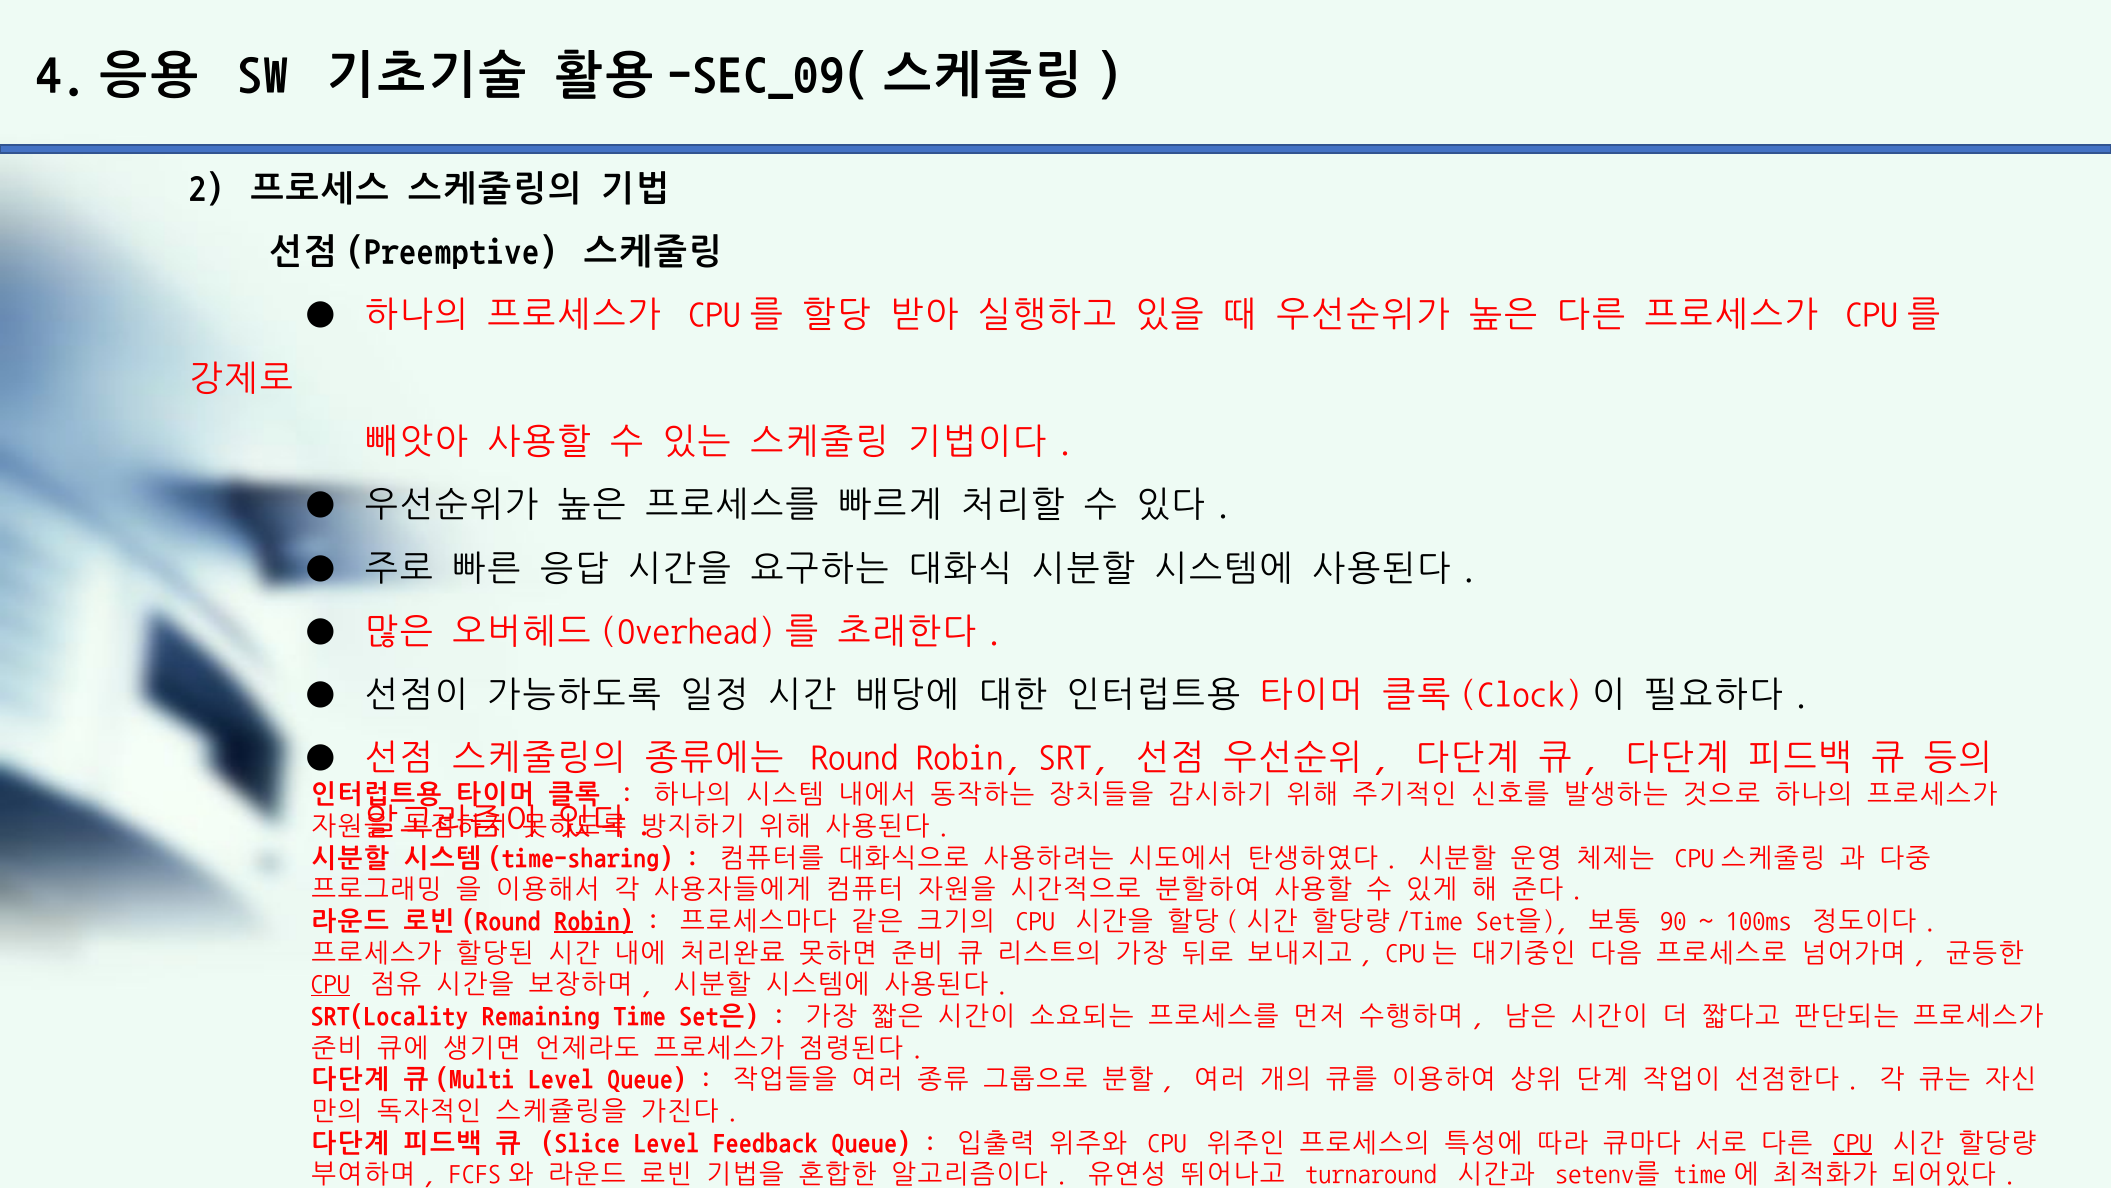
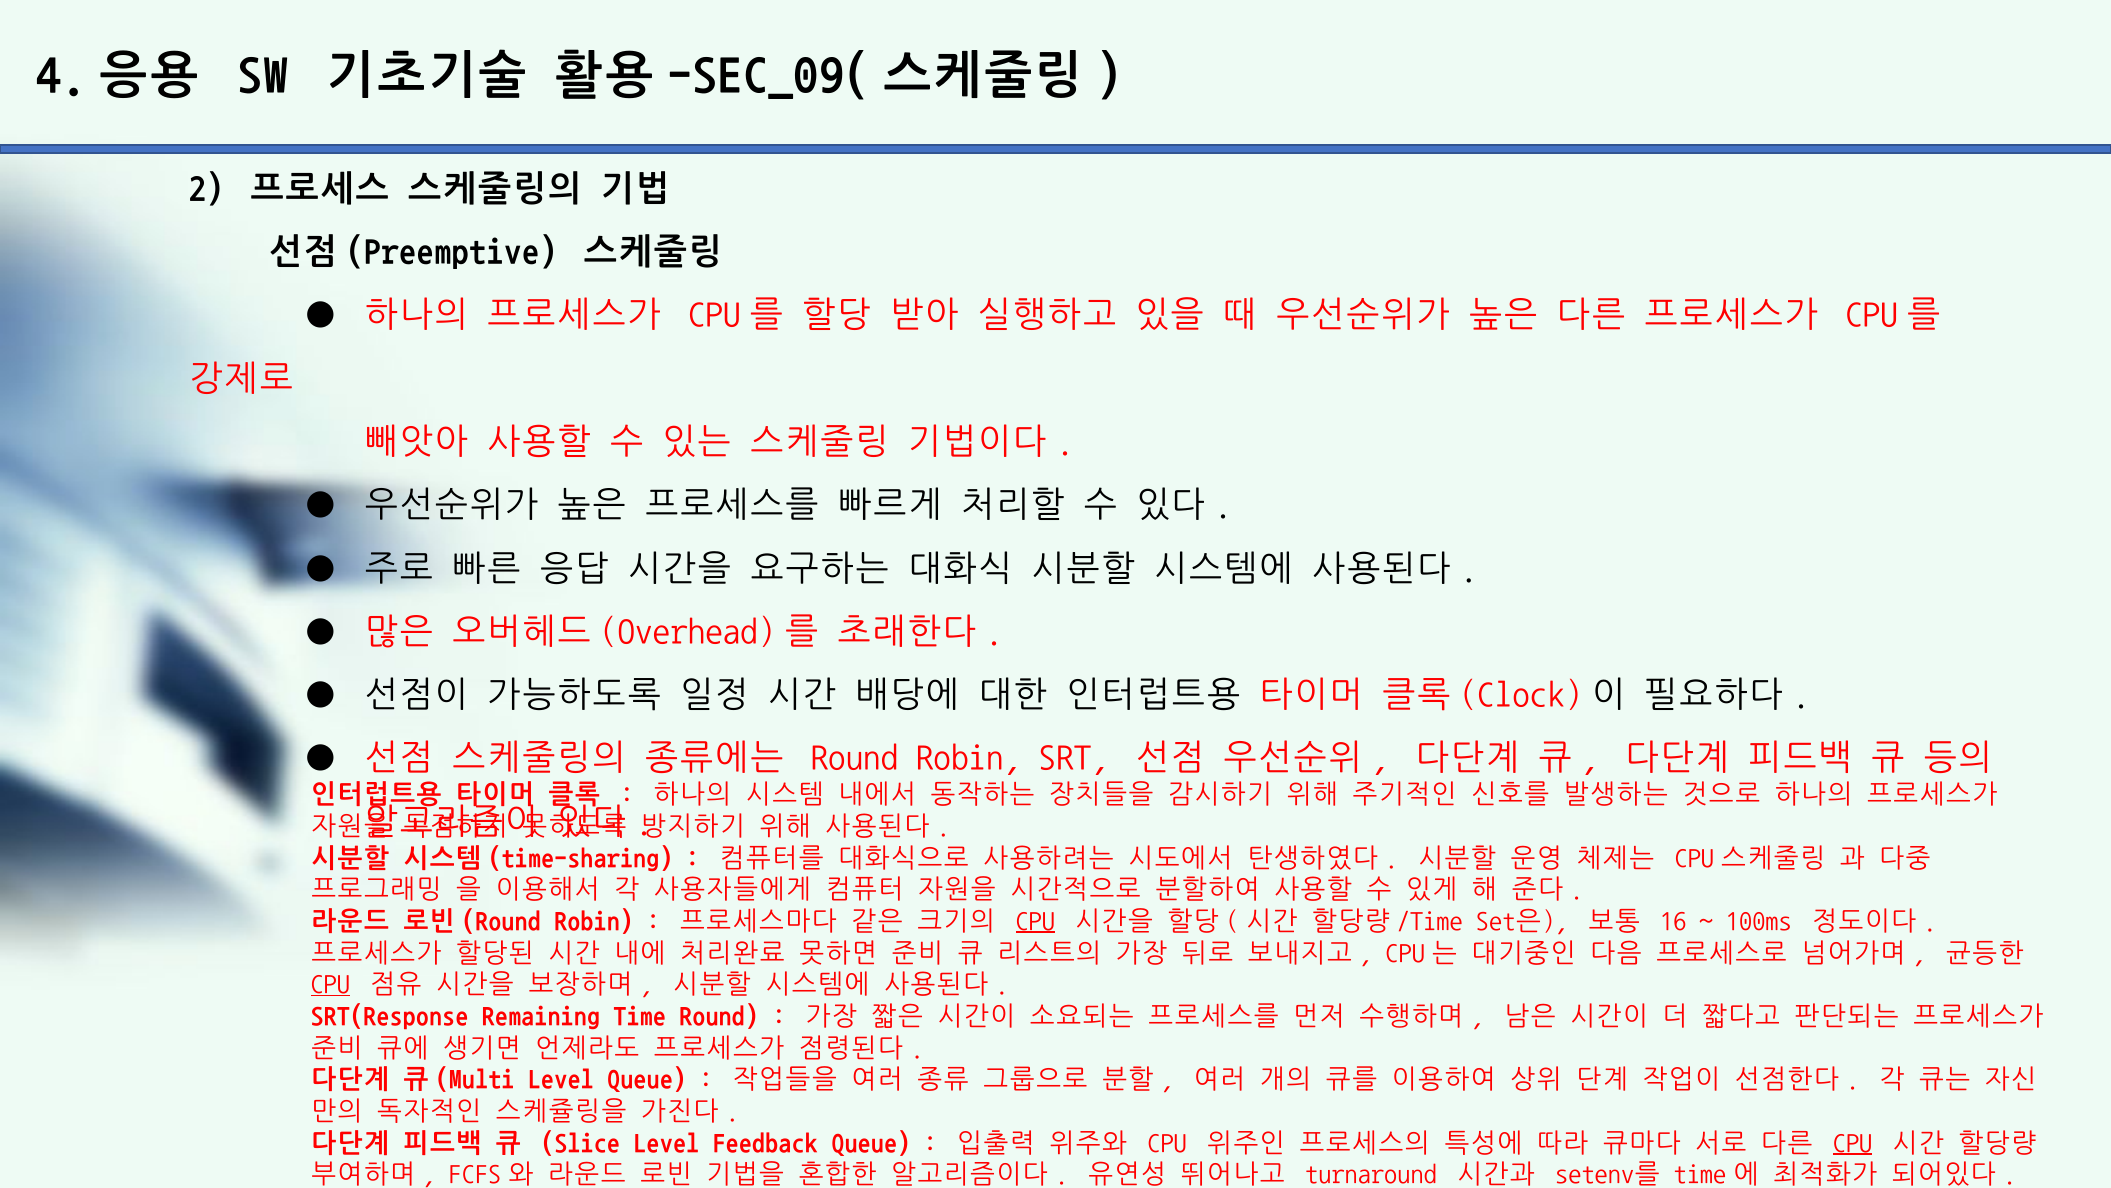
Robin at (594, 920) underline: present -> none
CPU at (1035, 920) underline: none -> present
Set을: Set을 -> Set은
90: 90 -> 16
SRT(Locality: SRT(Locality -> SRT(Response
Time Set은: Set은 -> Round
